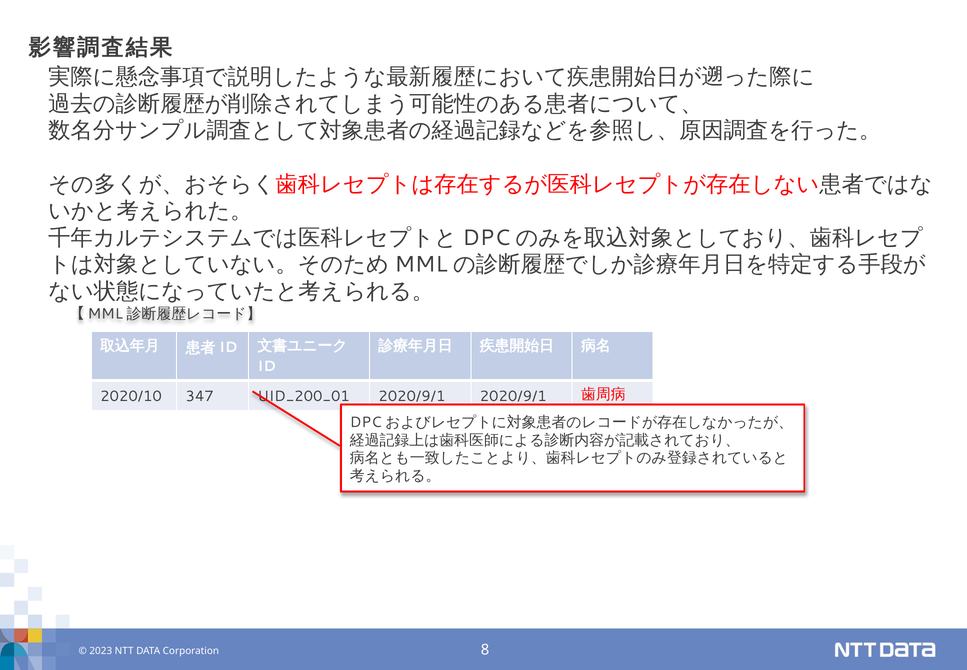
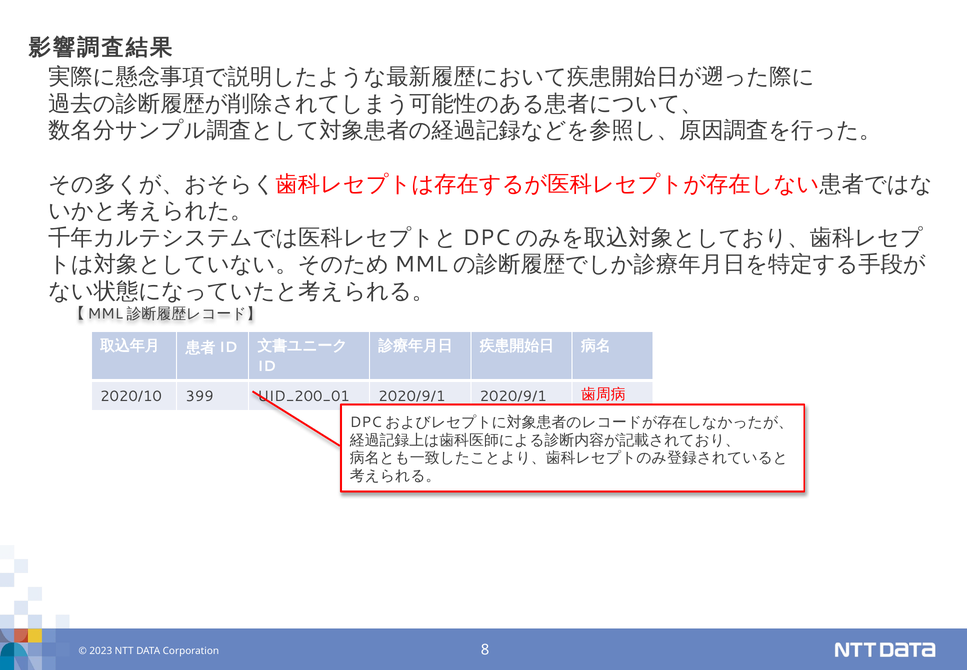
347: 347 -> 399
